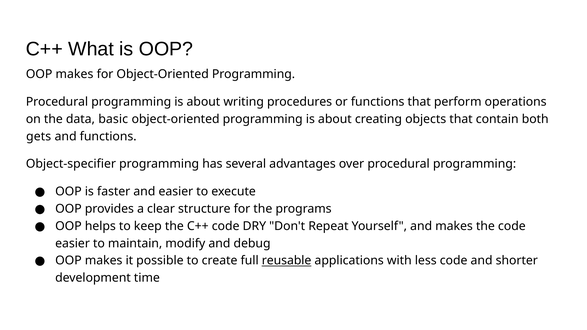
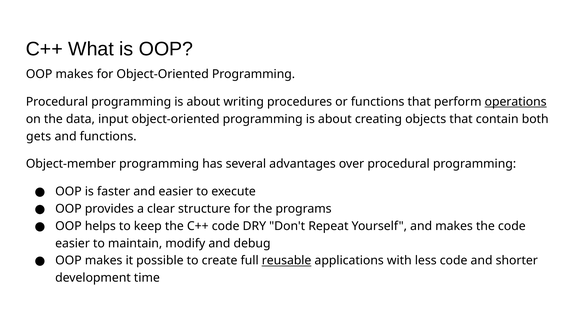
operations underline: none -> present
basic: basic -> input
Object-specifier: Object-specifier -> Object-member
